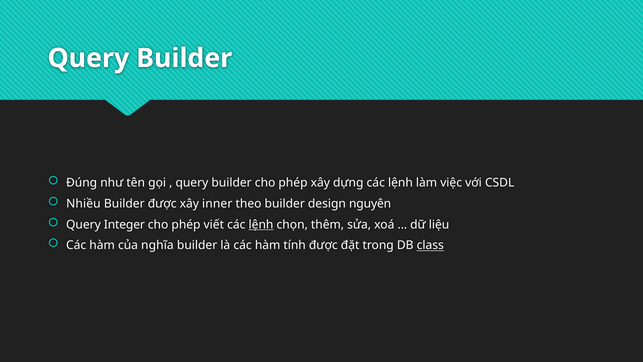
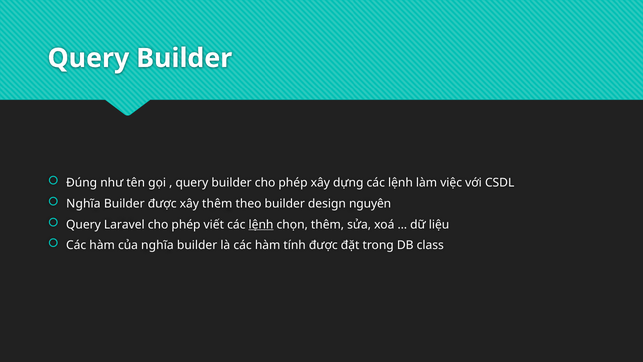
Nhiều at (83, 203): Nhiều -> Nghĩa
xây inner: inner -> thêm
Integer: Integer -> Laravel
class underline: present -> none
